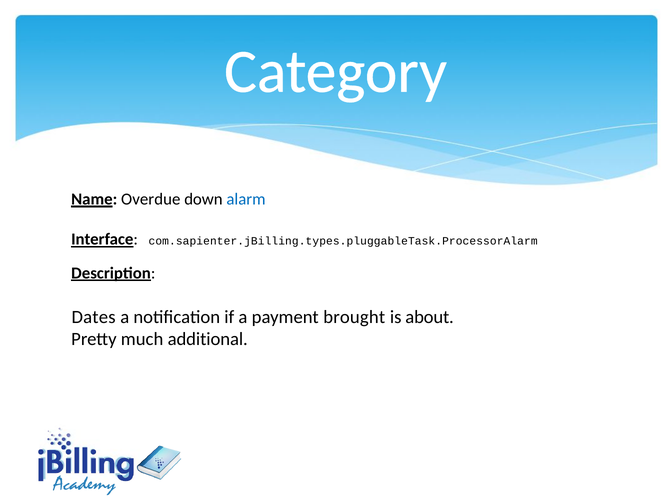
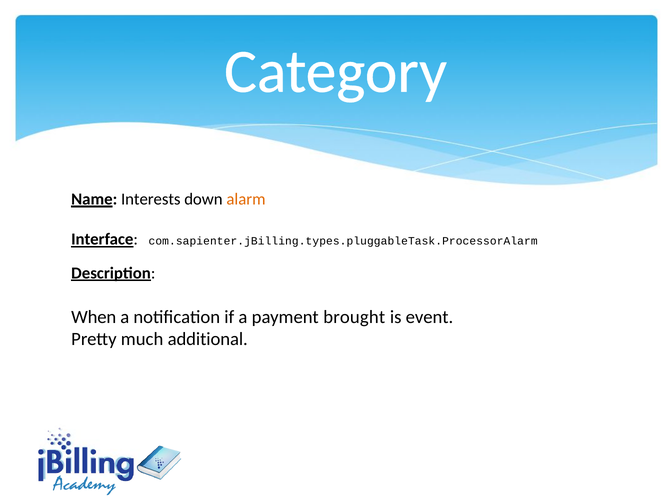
Overdue: Overdue -> Interests
alarm colour: blue -> orange
Dates: Dates -> When
about: about -> event
